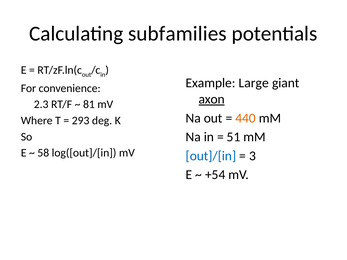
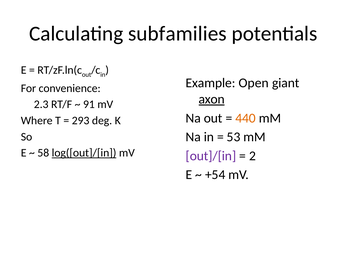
Large: Large -> Open
81: 81 -> 91
51: 51 -> 53
log([out]/[in underline: none -> present
out]/[in colour: blue -> purple
3: 3 -> 2
